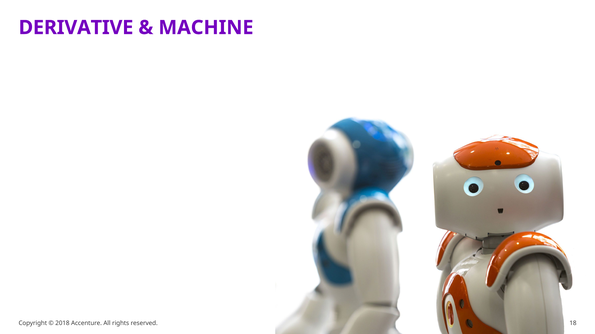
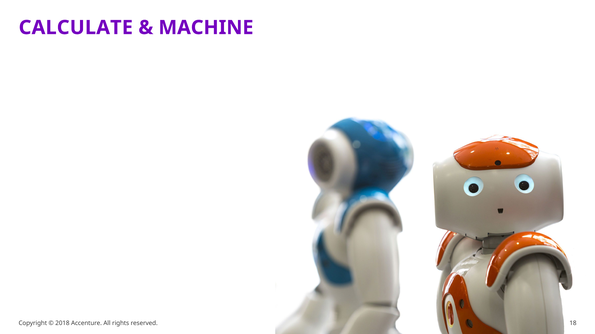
DERIVATIVE: DERIVATIVE -> CALCULATE
